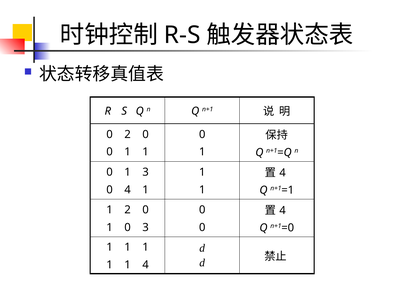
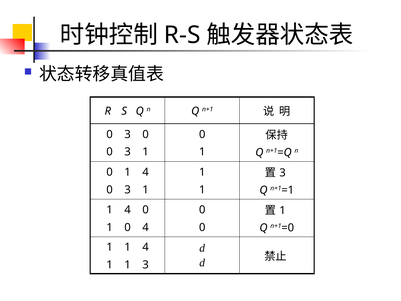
2 at (128, 134): 2 -> 3
1 at (128, 152): 1 -> 3
4 at (283, 173): 4 -> 3
0 1 3: 3 -> 4
4 at (128, 190): 4 -> 3
4 at (283, 210): 4 -> 1
2 at (128, 210): 2 -> 4
0 3: 3 -> 4
1 at (146, 247): 1 -> 4
1 4: 4 -> 3
